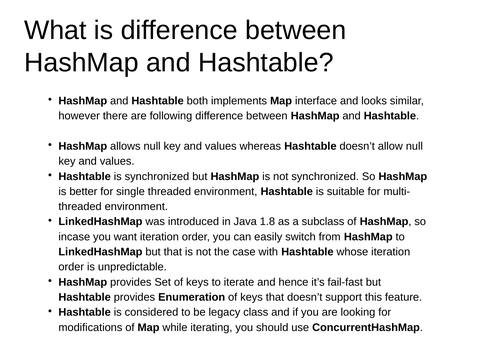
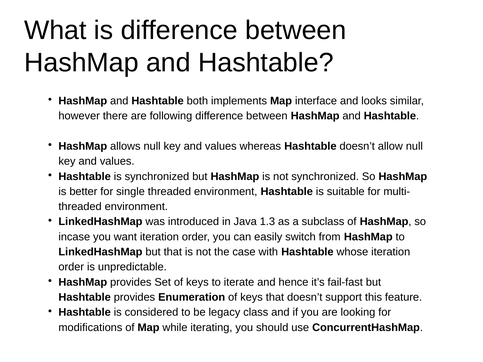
1.8: 1.8 -> 1.3
